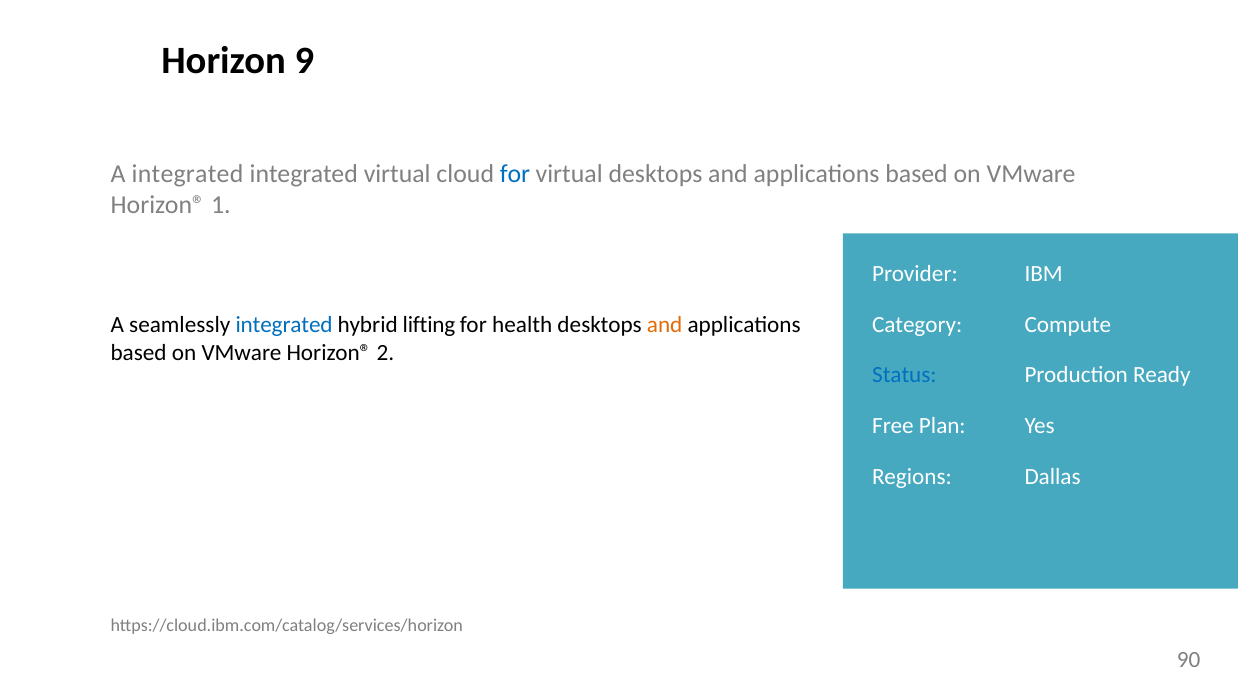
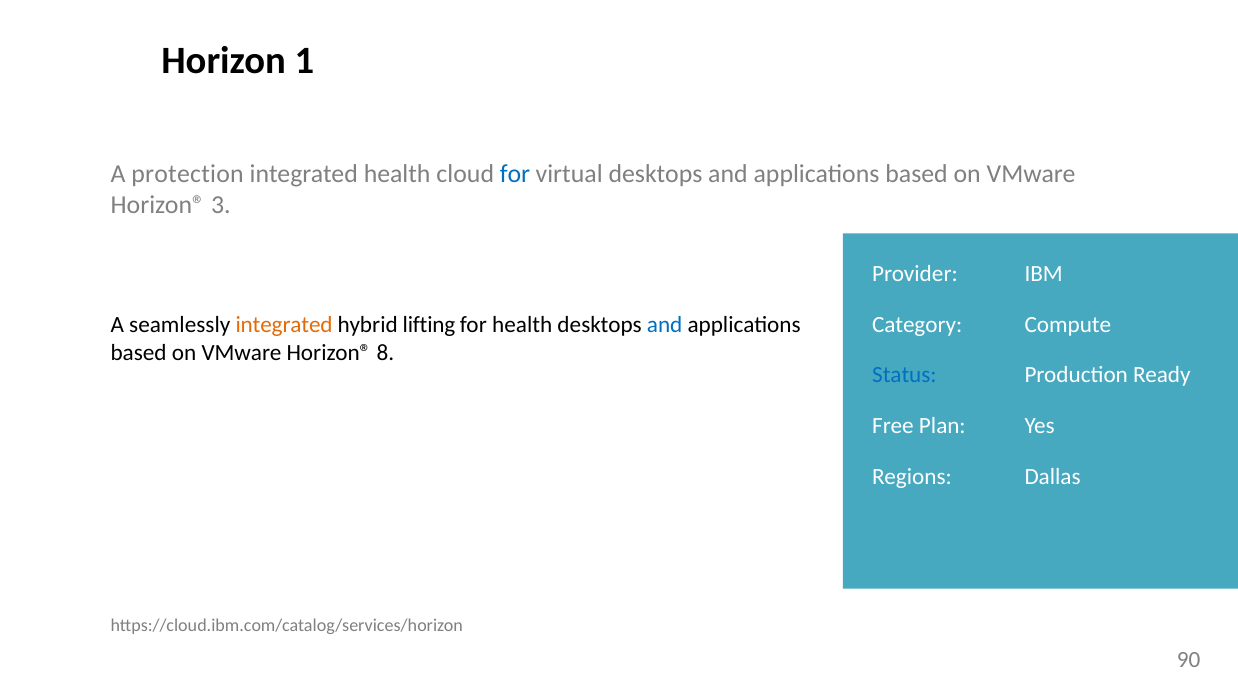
9: 9 -> 1
A integrated: integrated -> protection
integrated virtual: virtual -> health
1: 1 -> 3
integrated at (284, 325) colour: blue -> orange
and at (665, 325) colour: orange -> blue
2: 2 -> 8
